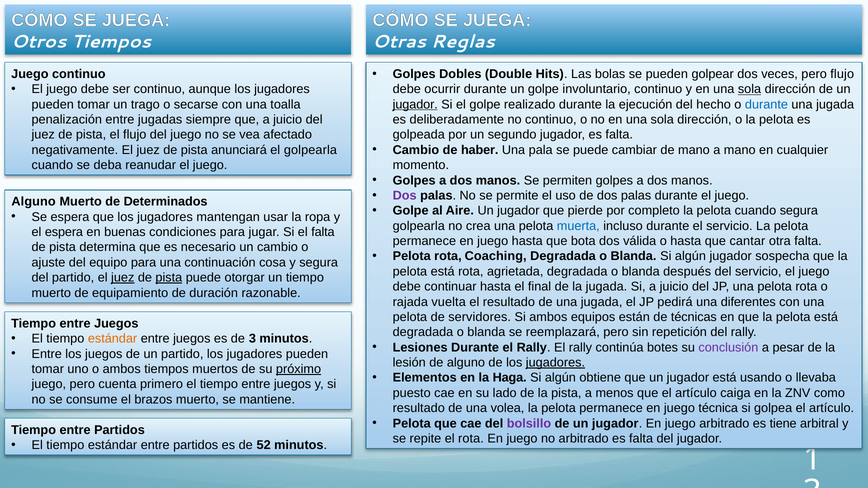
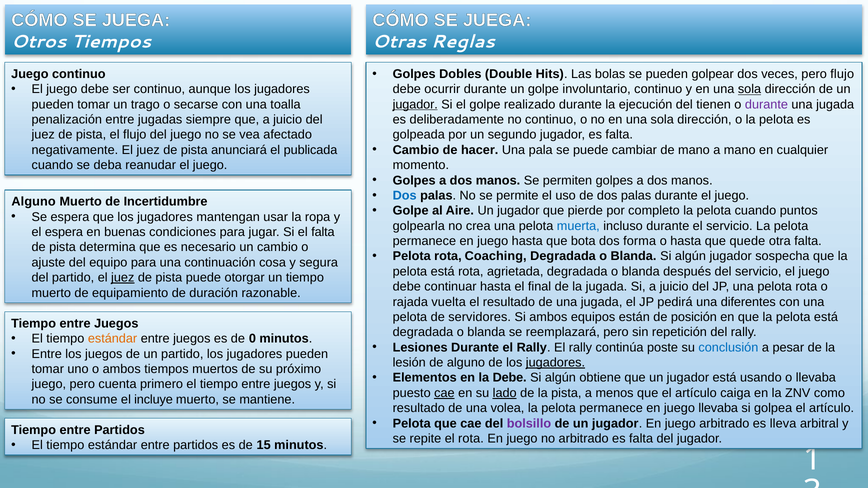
hecho: hecho -> tienen
durante at (766, 104) colour: blue -> purple
haber: haber -> hacer
el golpearla: golpearla -> publicada
Dos at (405, 196) colour: purple -> blue
Determinados: Determinados -> Incertidumbre
cuando segura: segura -> puntos
válida: válida -> forma
cantar: cantar -> quede
pista at (169, 278) underline: present -> none
técnicas: técnicas -> posición
de 3: 3 -> 0
botes: botes -> poste
conclusión colour: purple -> blue
próximo underline: present -> none
la Haga: Haga -> Debe
cae at (444, 393) underline: none -> present
lado underline: none -> present
brazos: brazos -> incluye
juego técnica: técnica -> llevaba
tiene: tiene -> lleva
52: 52 -> 15
